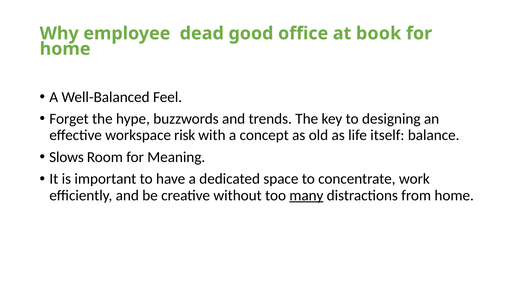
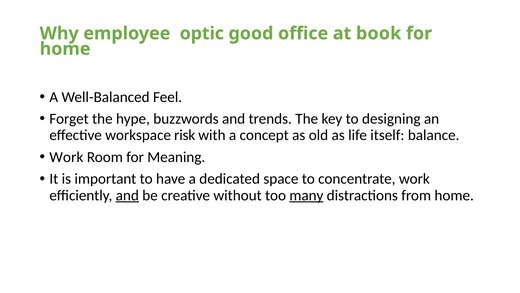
dead: dead -> optic
Slows at (67, 157): Slows -> Work
and at (127, 195) underline: none -> present
